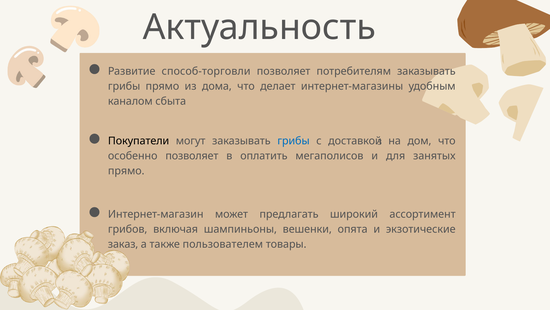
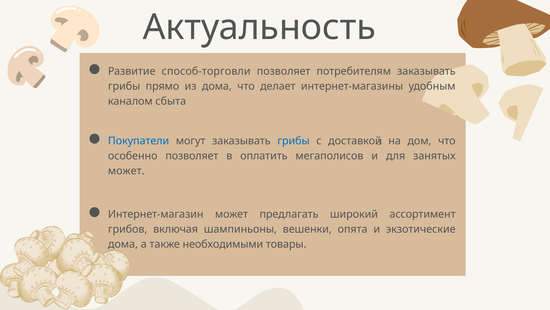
Покупатели colour: black -> blue
прямо at (126, 171): прямо -> может
заказ at (123, 244): заказ -> дома
пользователем: пользователем -> необходимыми
